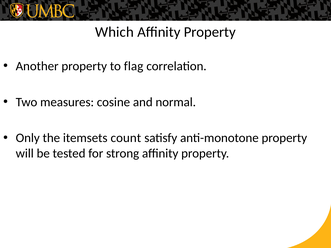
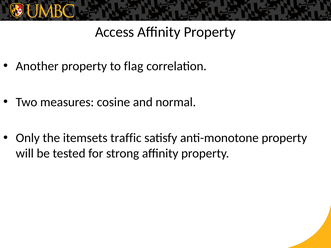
Which: Which -> Access
count: count -> traffic
